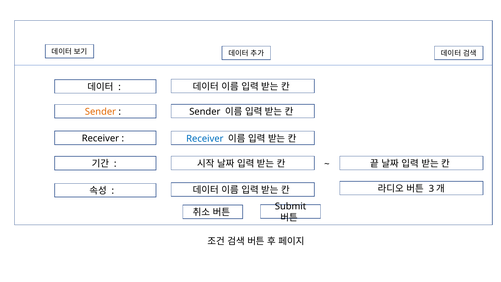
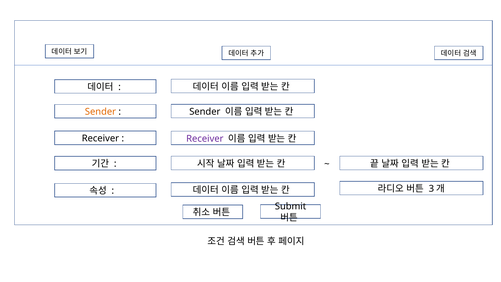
Receiver at (205, 138) colour: blue -> purple
